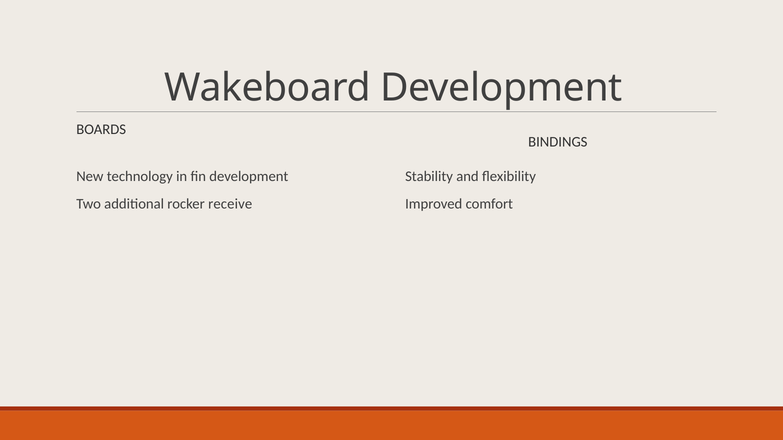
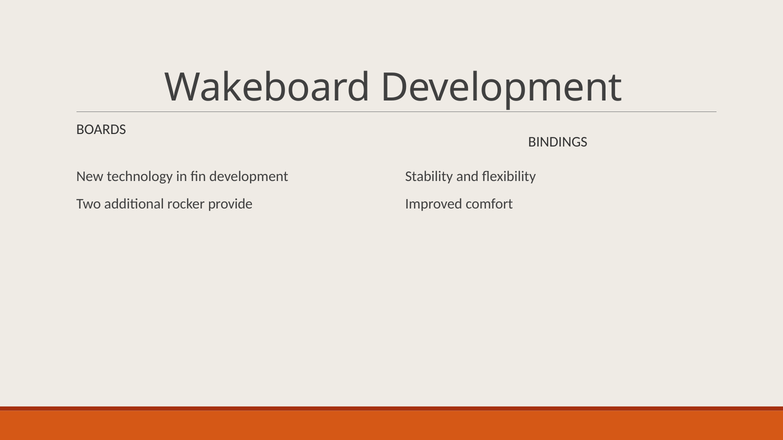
receive: receive -> provide
